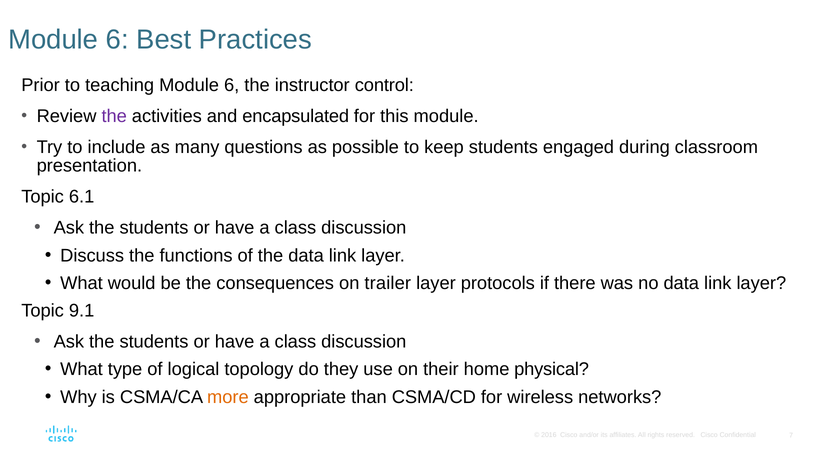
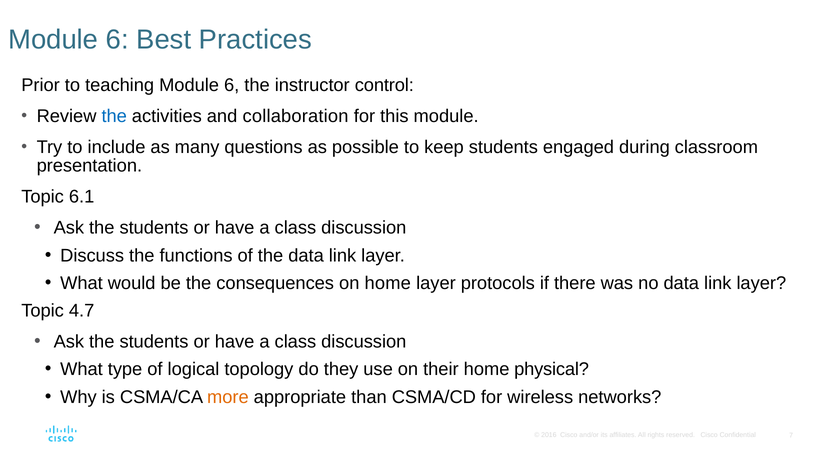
the at (114, 116) colour: purple -> blue
encapsulated: encapsulated -> collaboration
on trailer: trailer -> home
9.1: 9.1 -> 4.7
